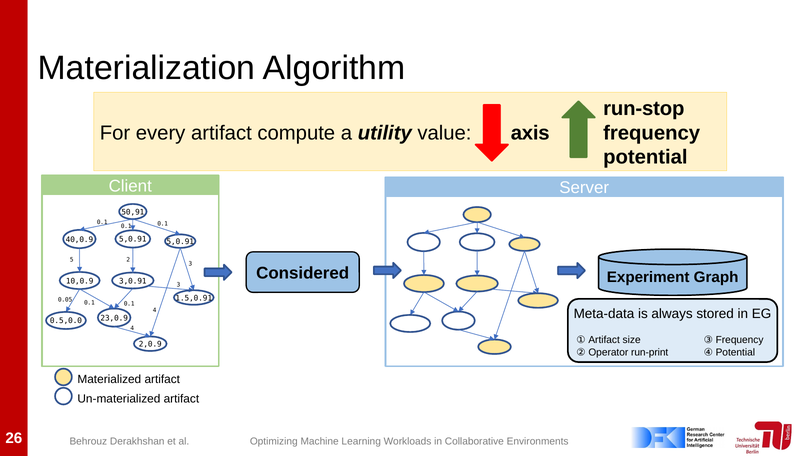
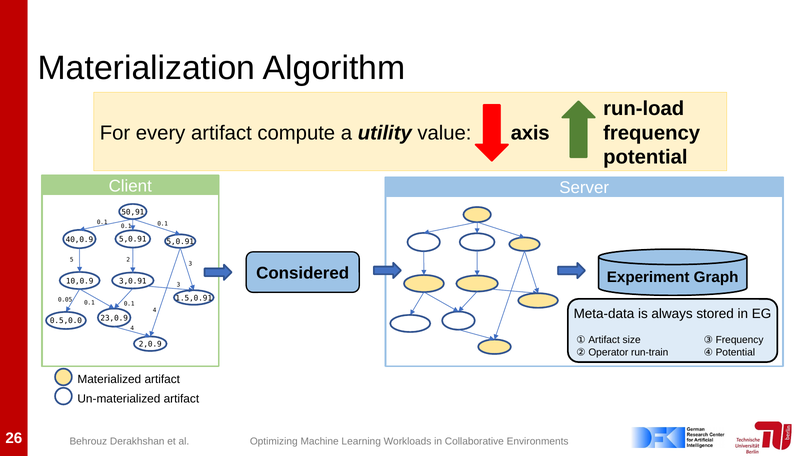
run-stop: run-stop -> run-load
run-print: run-print -> run-train
